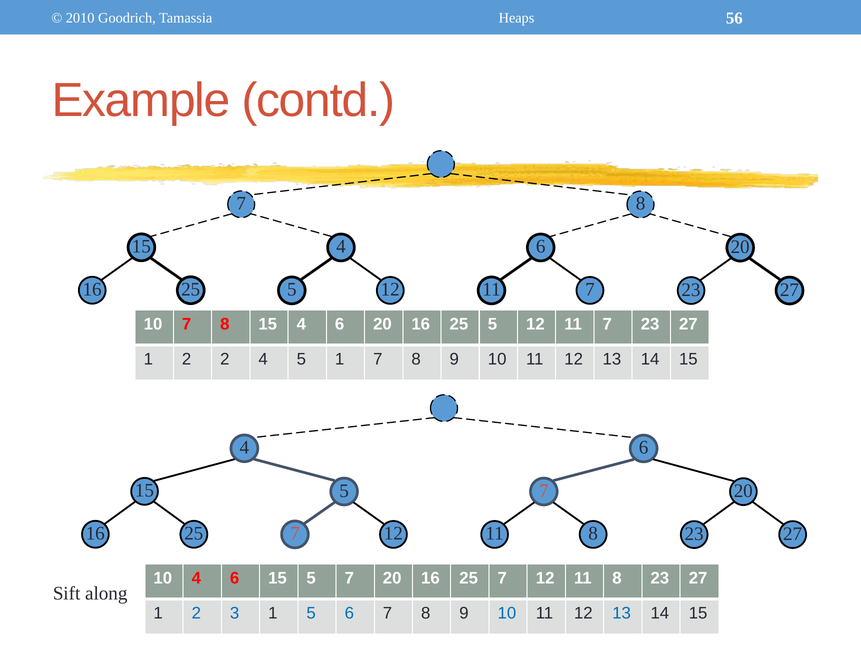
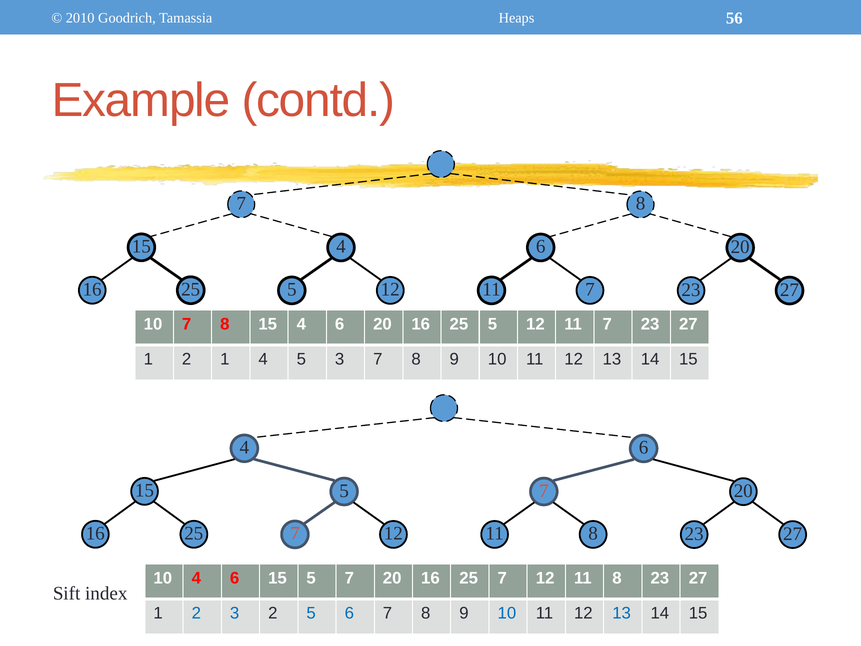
2 2: 2 -> 1
5 1: 1 -> 3
along: along -> index
3 1: 1 -> 2
